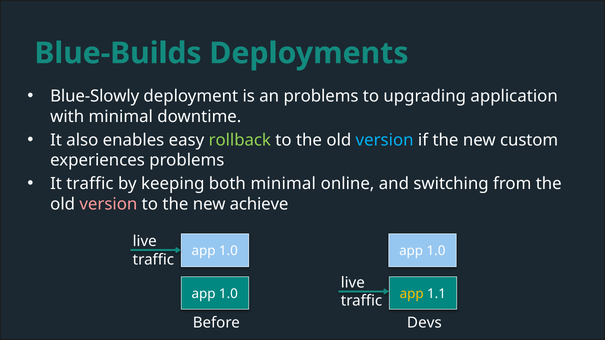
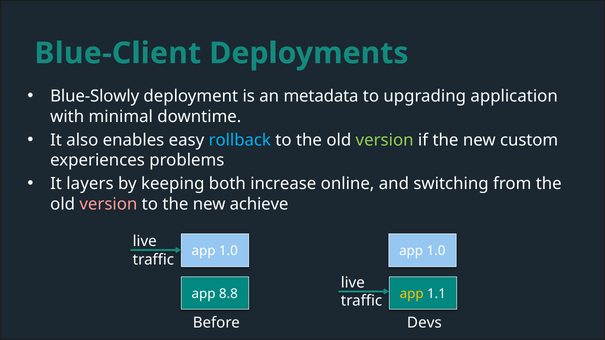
Blue-Builds: Blue-Builds -> Blue-Client
an problems: problems -> metadata
rollback colour: light green -> light blue
version at (385, 140) colour: light blue -> light green
It traffic: traffic -> layers
both minimal: minimal -> increase
1.0 at (228, 294): 1.0 -> 8.8
